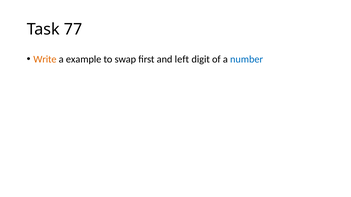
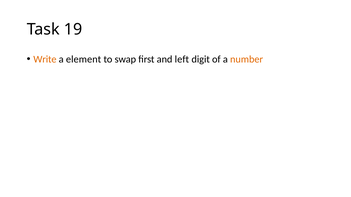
77: 77 -> 19
example: example -> element
number colour: blue -> orange
